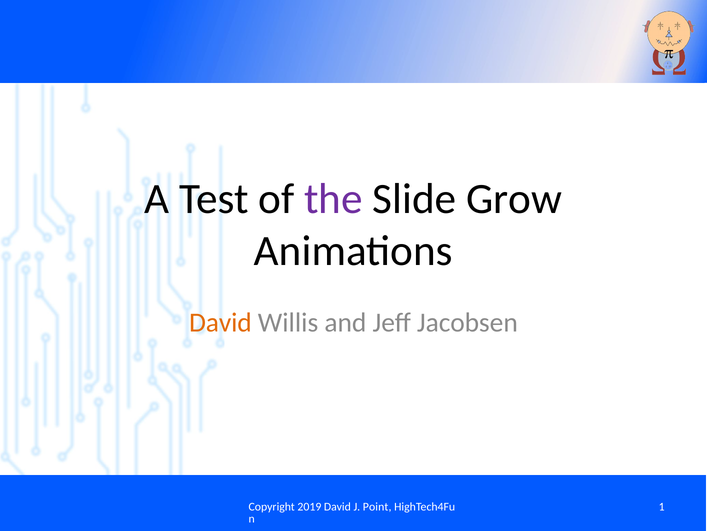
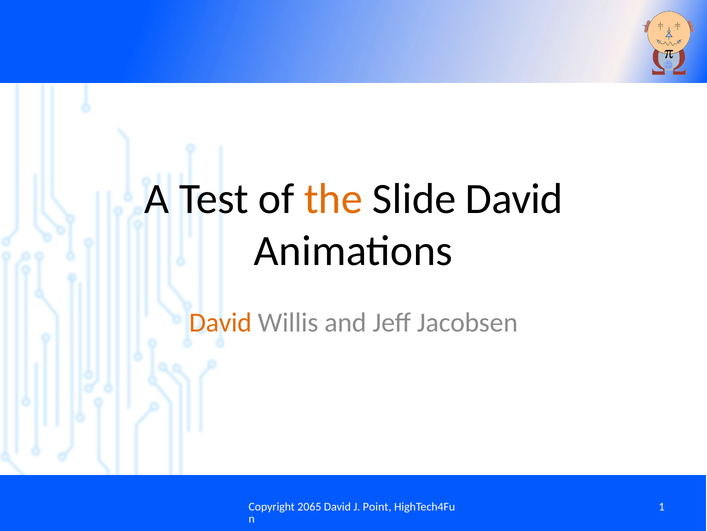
the colour: purple -> orange
Slide Grow: Grow -> David
2019: 2019 -> 2065
